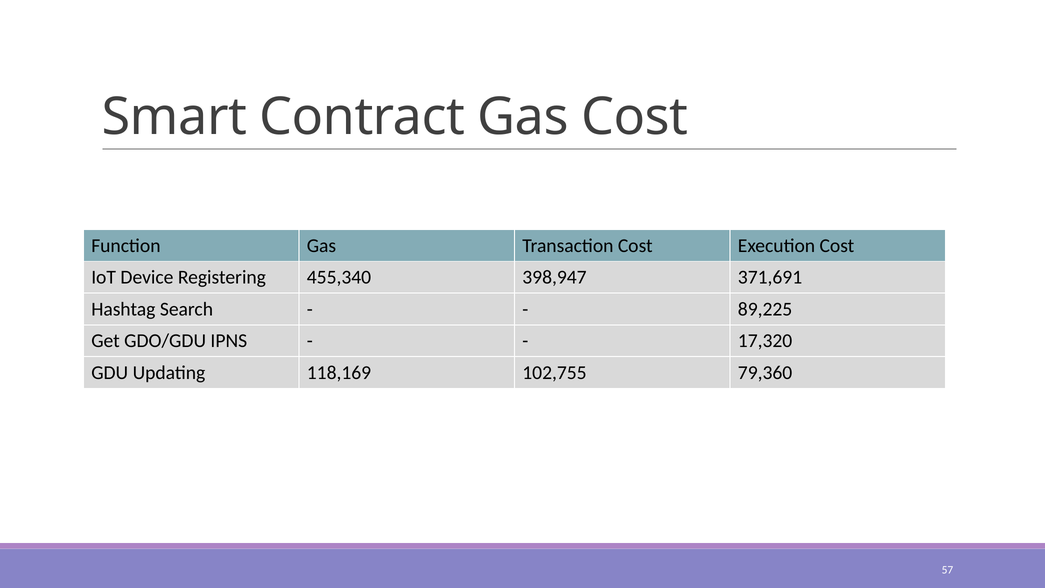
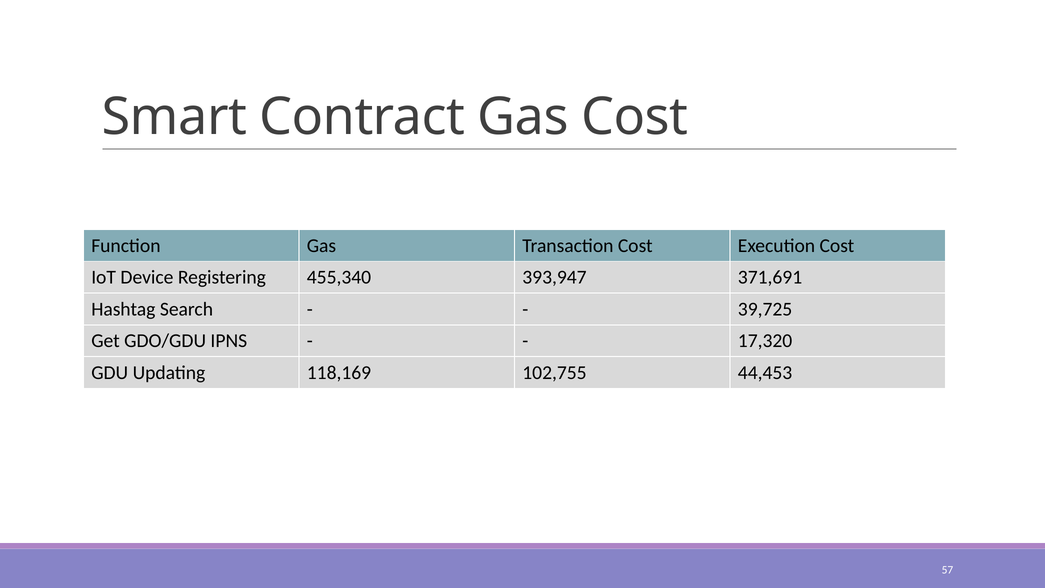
398,947: 398,947 -> 393,947
89,225: 89,225 -> 39,725
79,360: 79,360 -> 44,453
